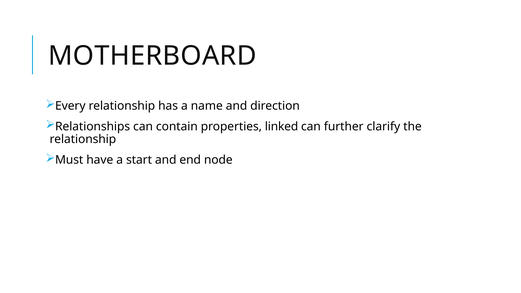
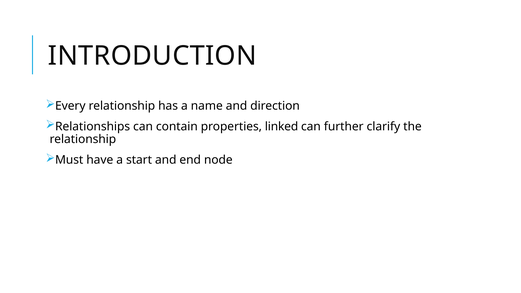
MOTHERBOARD: MOTHERBOARD -> INTRODUCTION
